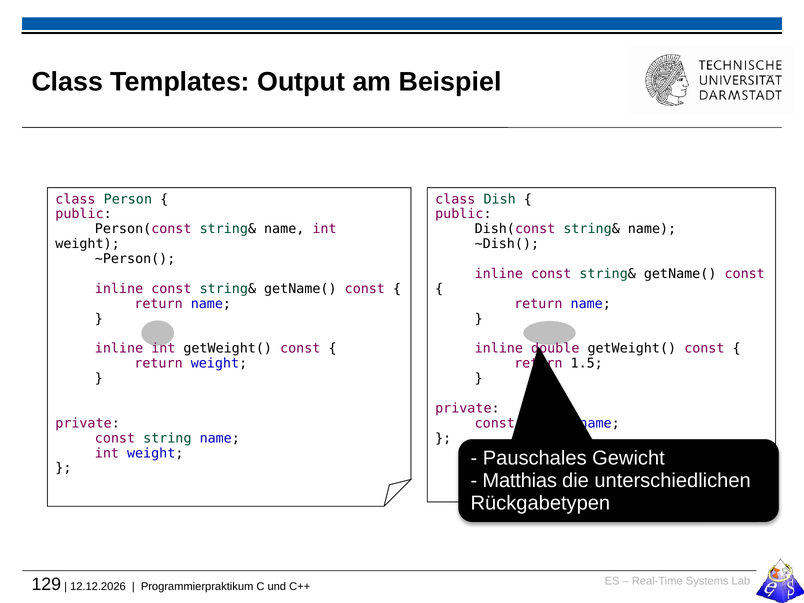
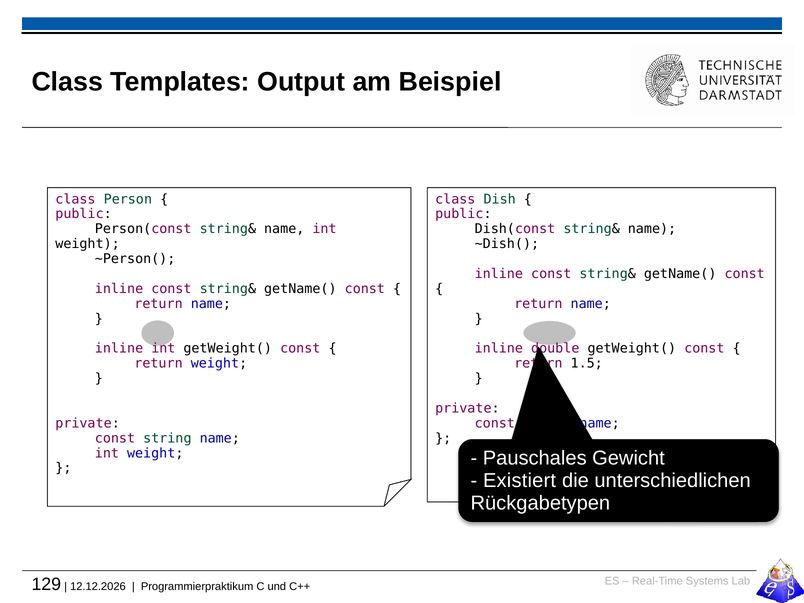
Matthias: Matthias -> Existiert
